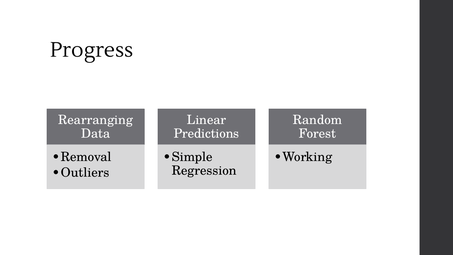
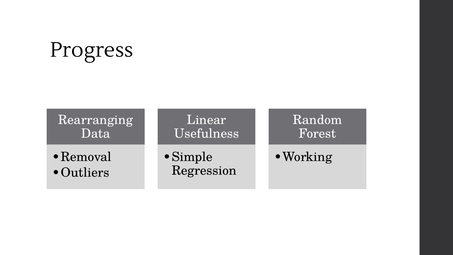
Predictions: Predictions -> Usefulness
